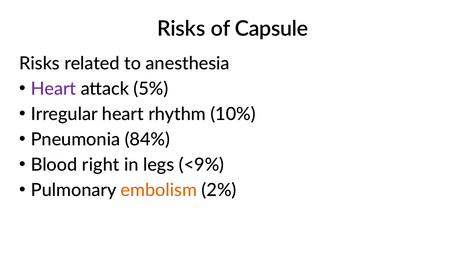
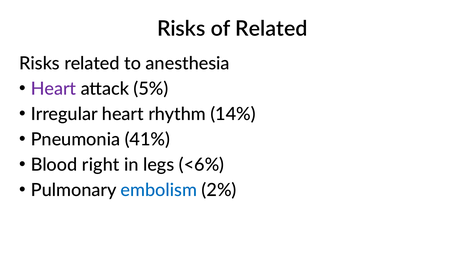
of Capsule: Capsule -> Related
10%: 10% -> 14%
84%: 84% -> 41%
<9%: <9% -> <6%
embolism colour: orange -> blue
